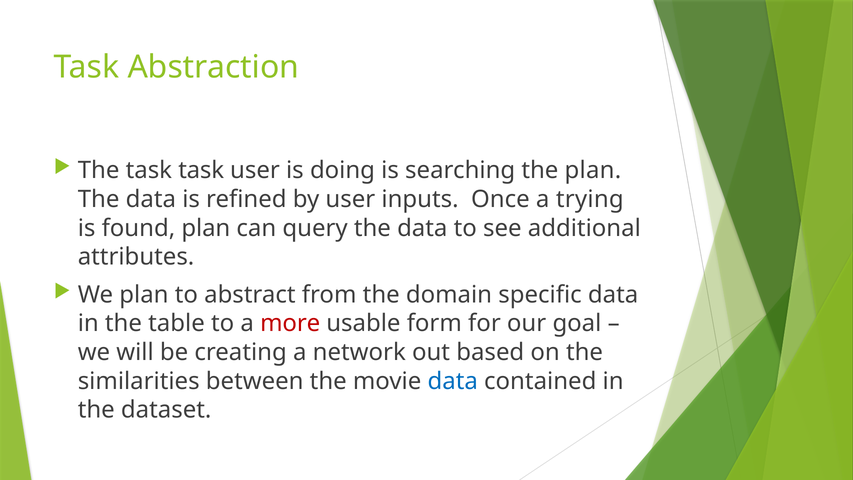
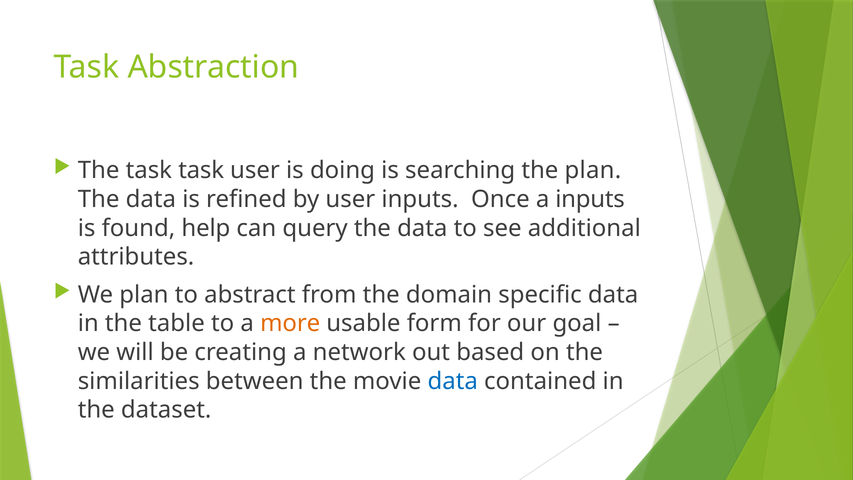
a trying: trying -> inputs
found plan: plan -> help
more colour: red -> orange
